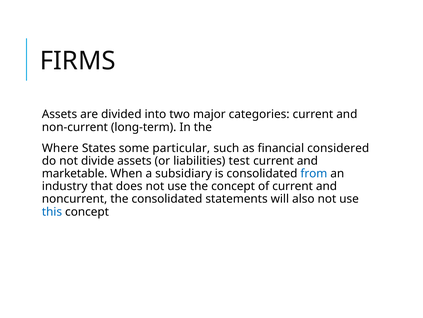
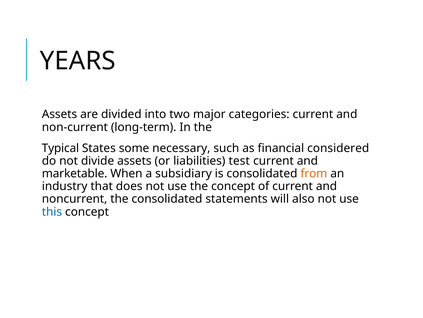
FIRMS: FIRMS -> YEARS
Where: Where -> Typical
particular: particular -> necessary
from colour: blue -> orange
